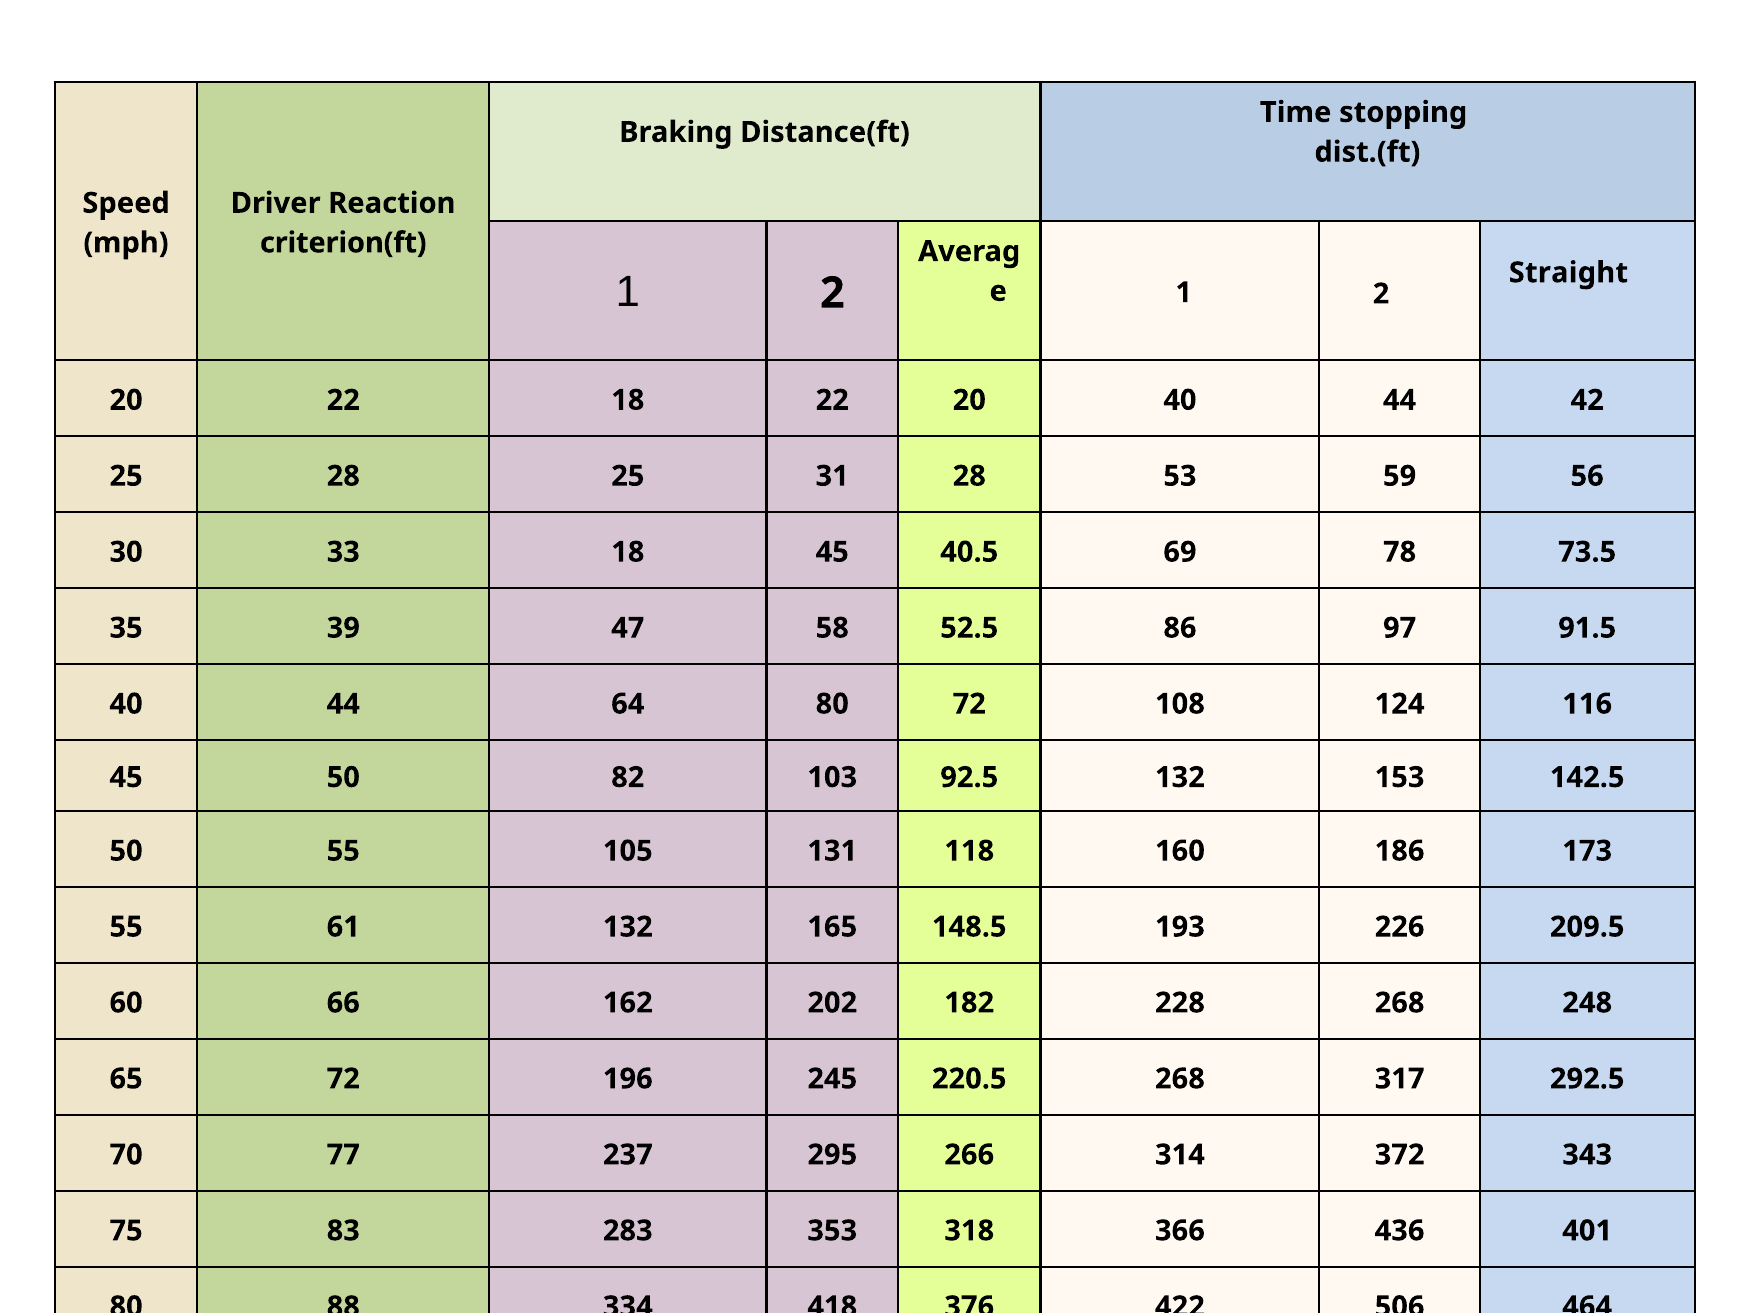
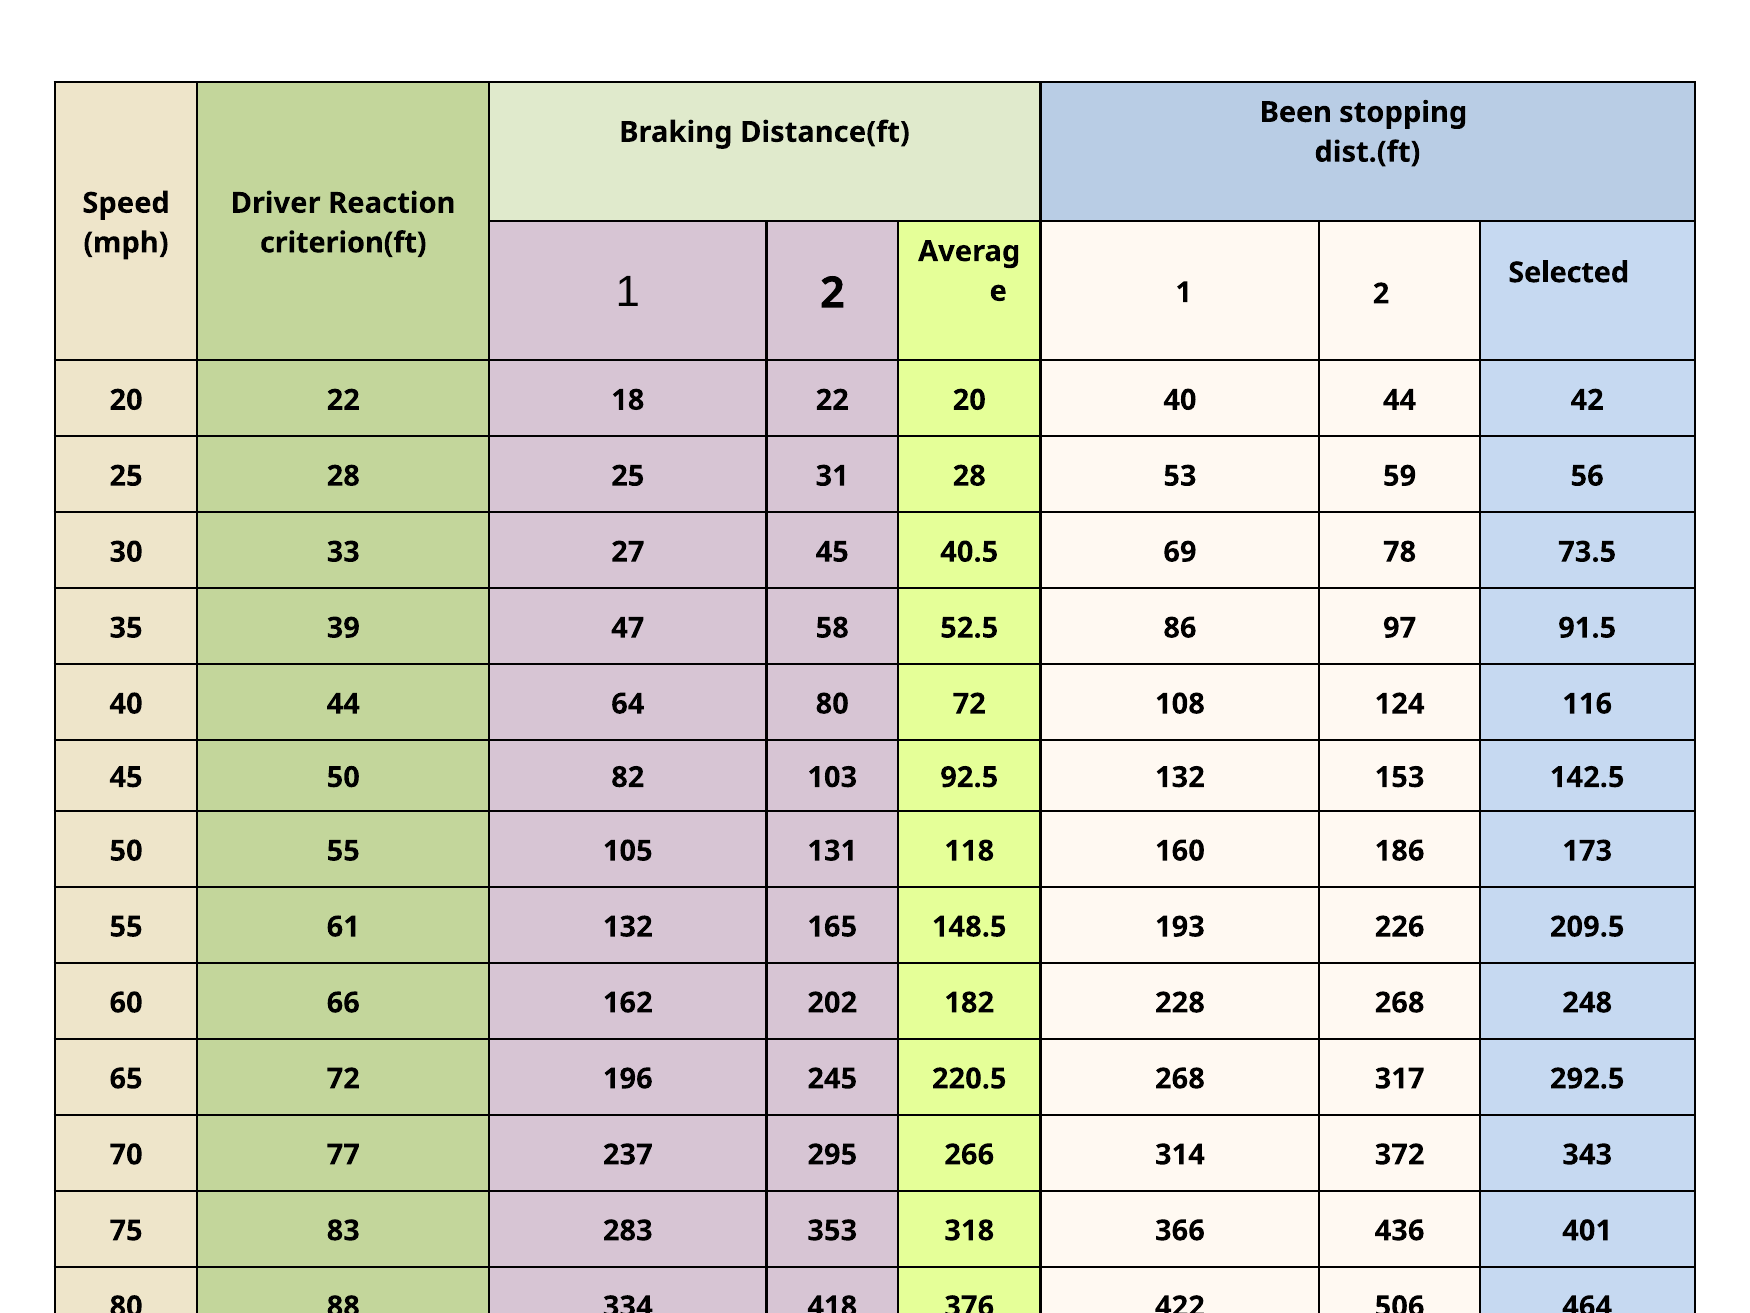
Time: Time -> Been
Straight: Straight -> Selected
33 18: 18 -> 27
